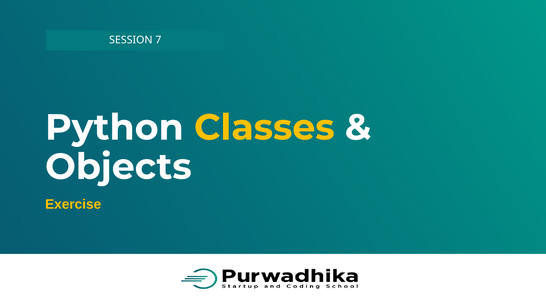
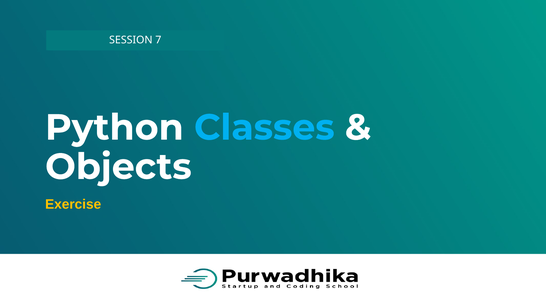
Classes colour: yellow -> light blue
